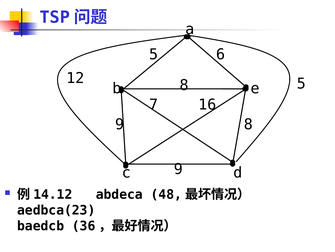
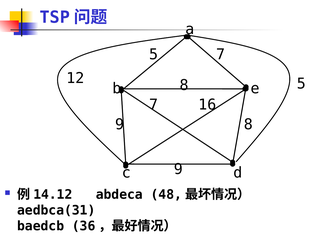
5 6: 6 -> 7
aedbca(23: aedbca(23 -> aedbca(31
